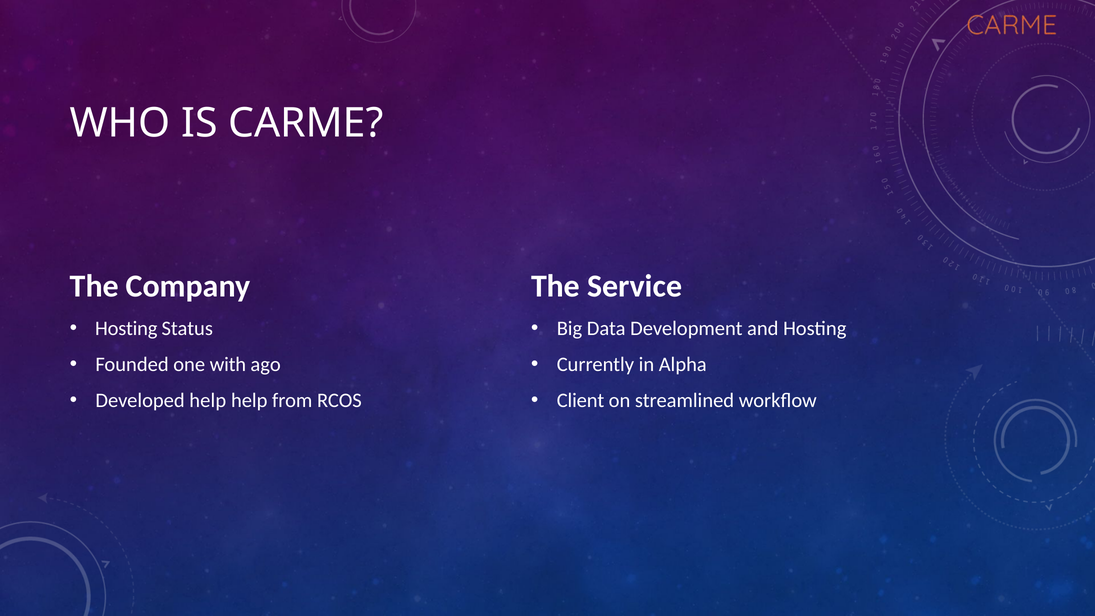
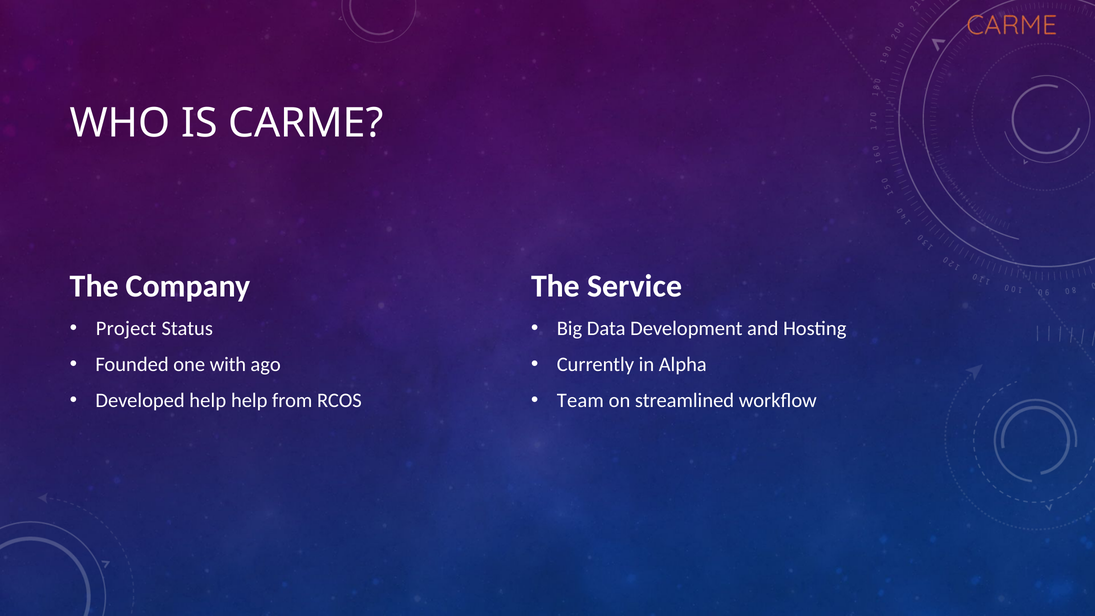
Hosting at (126, 328): Hosting -> Project
Client: Client -> Team
